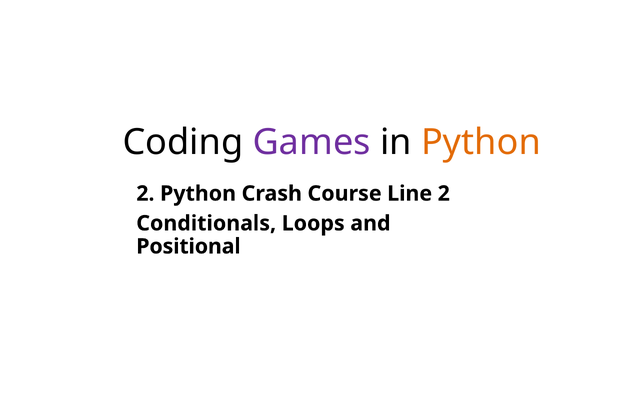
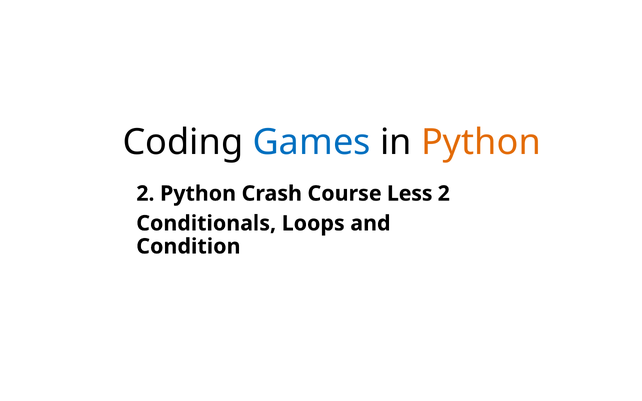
Games colour: purple -> blue
Line: Line -> Less
Positional: Positional -> Condition
